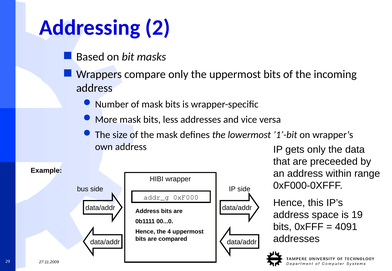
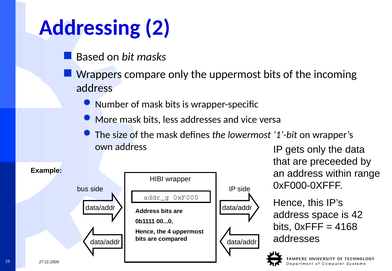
19: 19 -> 42
4091: 4091 -> 4168
